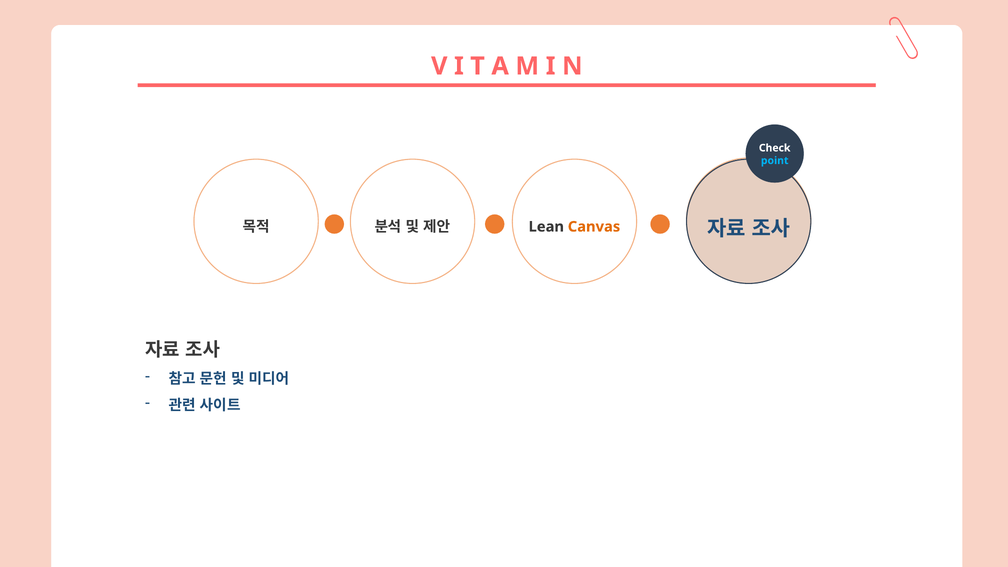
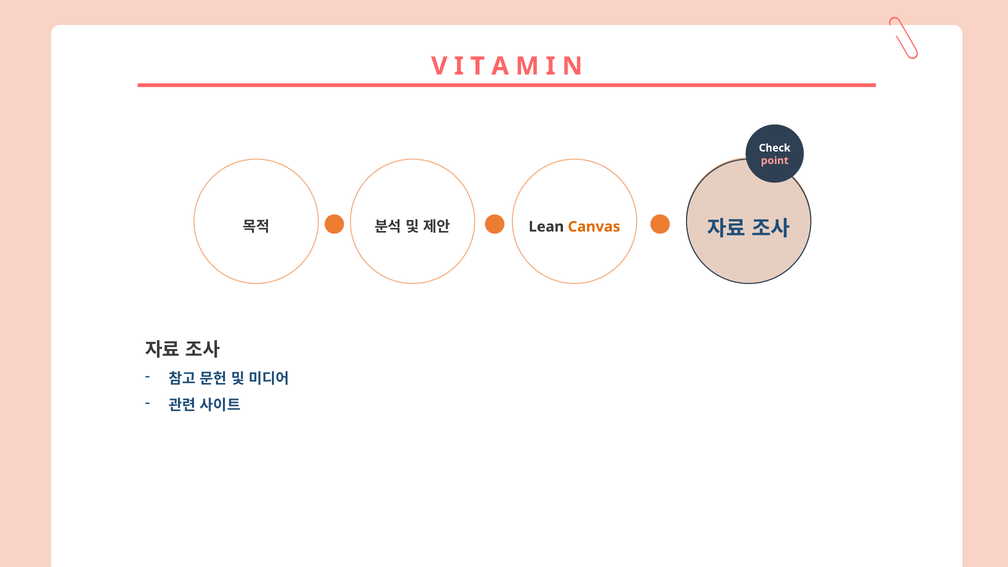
point colour: light blue -> pink
